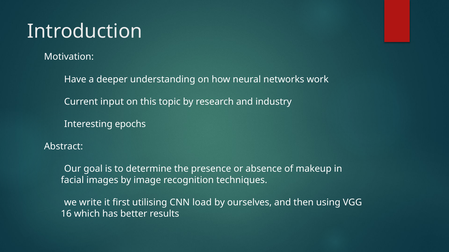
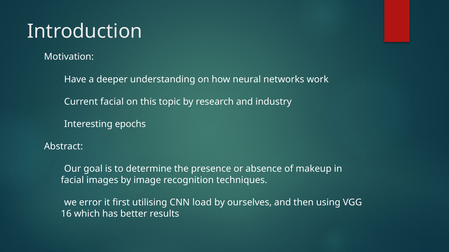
input at (112, 102): input -> facial
write: write -> error
